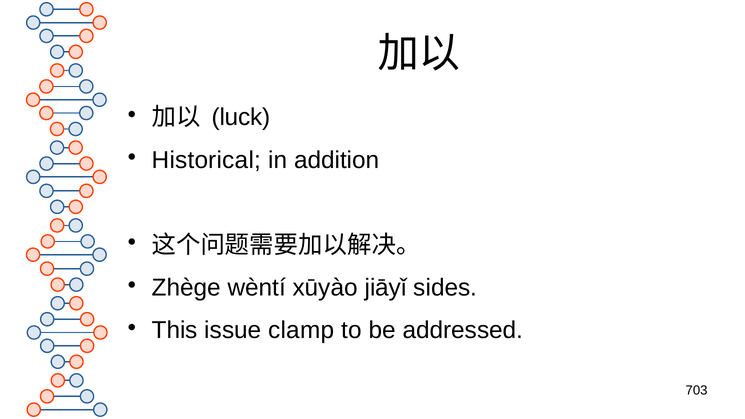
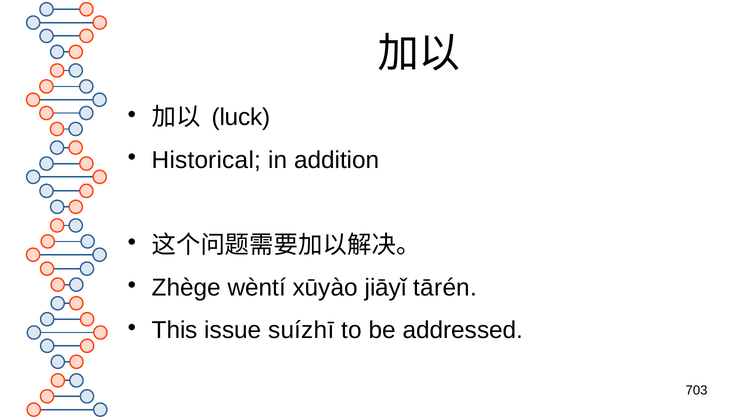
sides: sides -> tārén
clamp: clamp -> suízhī
